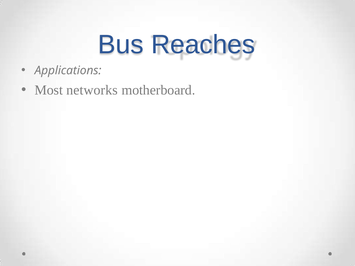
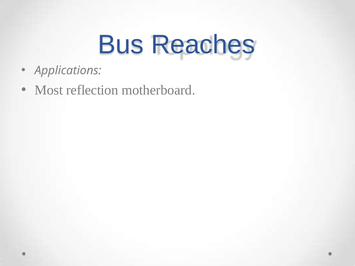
networks: networks -> reflection
